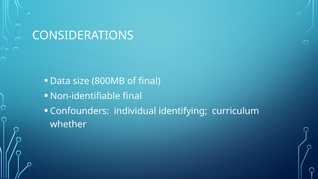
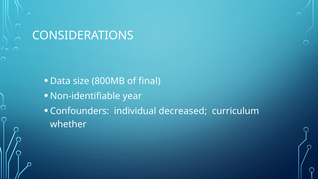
Non-identifiable final: final -> year
identifying: identifying -> decreased
